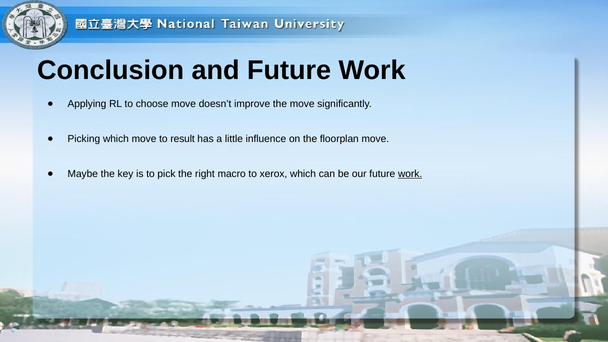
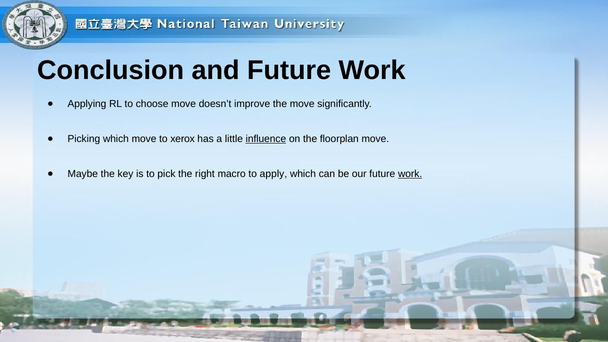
result: result -> xerox
influence underline: none -> present
xerox: xerox -> apply
